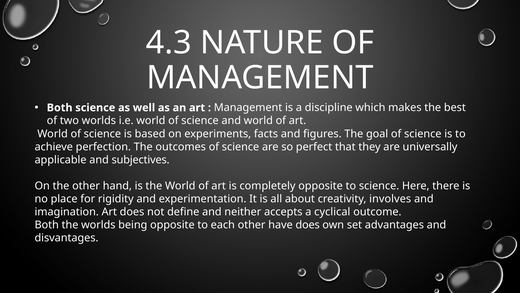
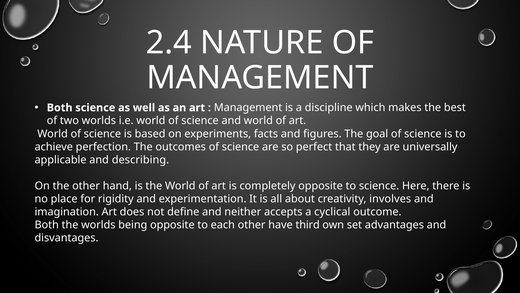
4.3: 4.3 -> 2.4
subjectives: subjectives -> describing
have does: does -> third
